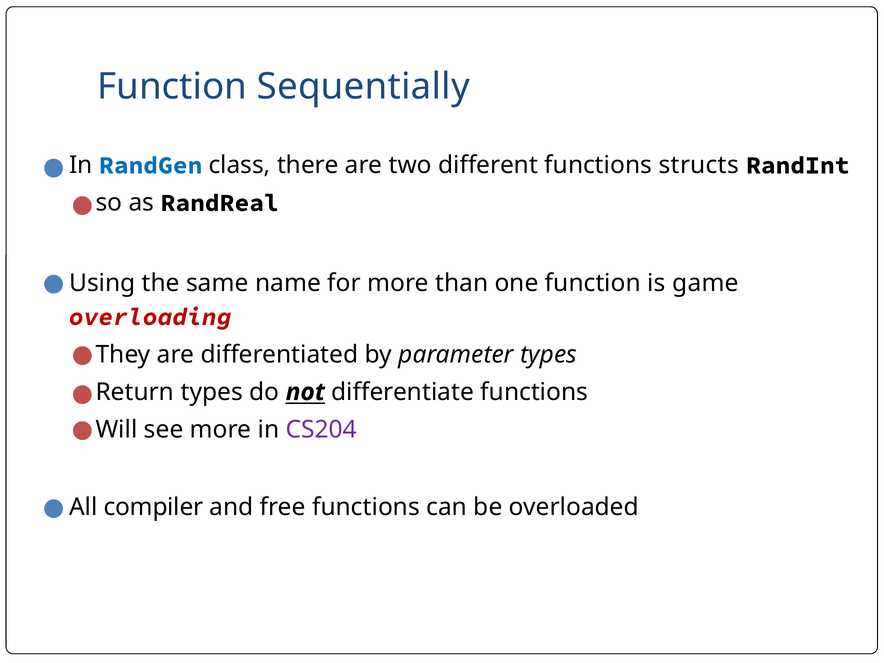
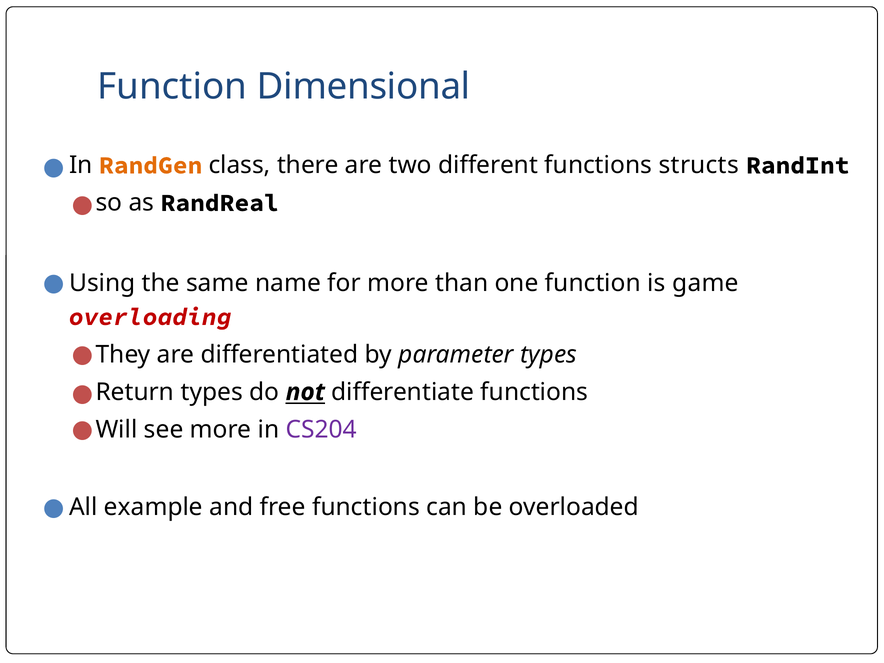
Sequentially: Sequentially -> Dimensional
RandGen colour: blue -> orange
compiler: compiler -> example
